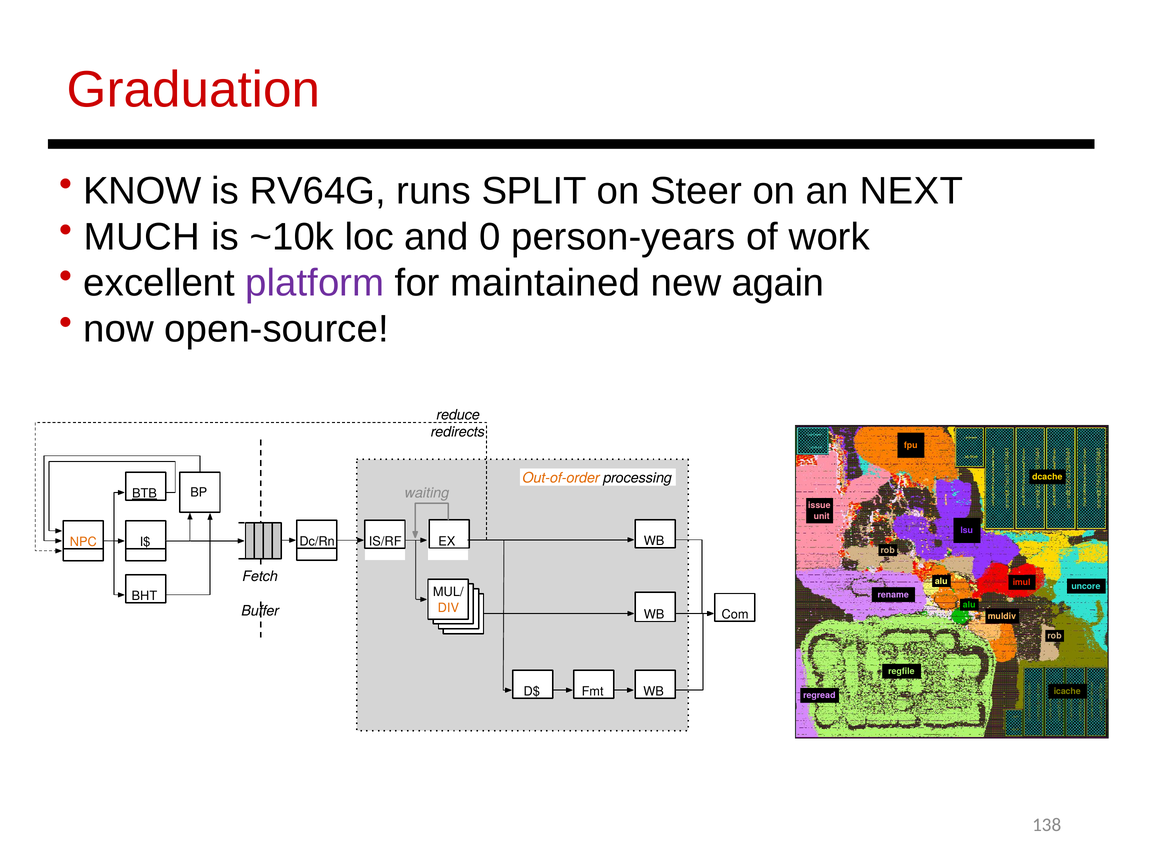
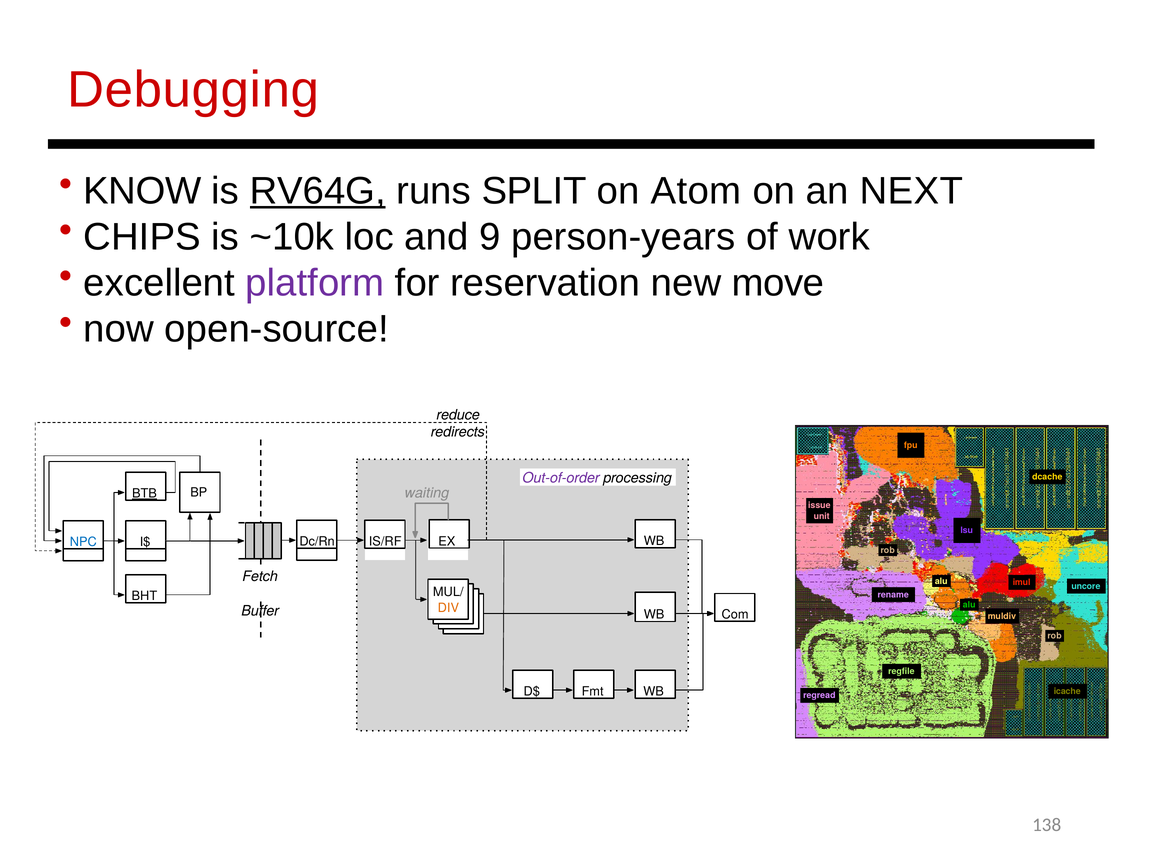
Graduation: Graduation -> Debugging
RV64G underline: none -> present
Steer: Steer -> Atom
MUCH: MUCH -> CHIPS
0: 0 -> 9
maintained: maintained -> reservation
again: again -> move
Out-of-order colour: orange -> purple
NPC colour: orange -> blue
